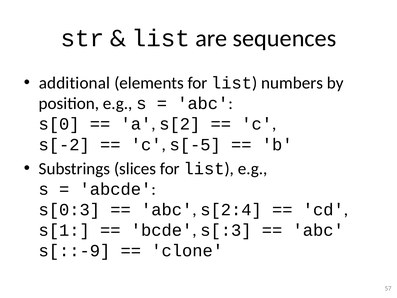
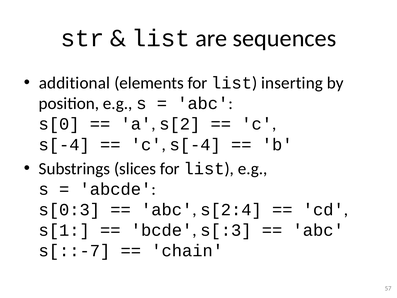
numbers: numbers -> inserting
s[-2 at (64, 144): s[-2 -> s[-4
s[-5 at (195, 144): s[-5 -> s[-4
s[::-9: s[::-9 -> s[::-7
clone: clone -> chain
